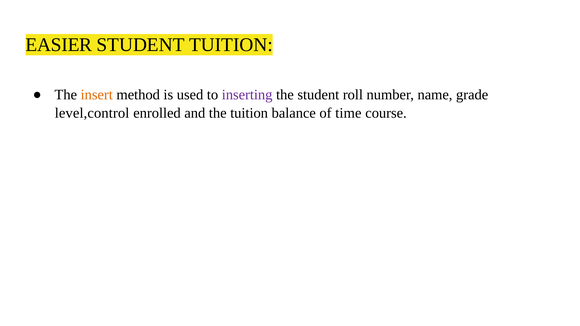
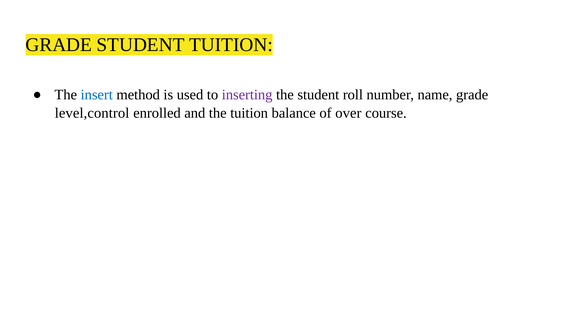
EASIER at (59, 45): EASIER -> GRADE
insert colour: orange -> blue
time: time -> over
